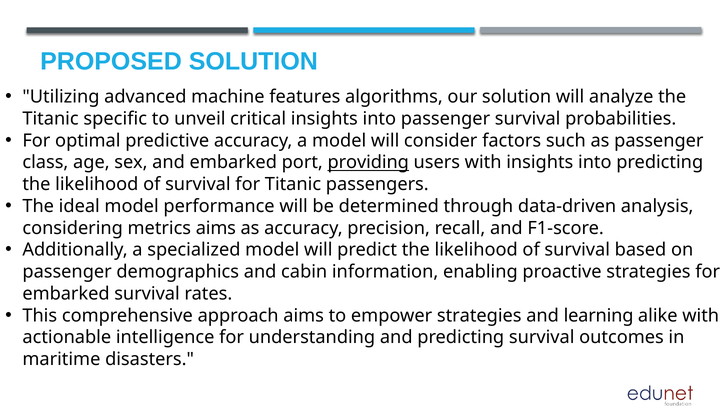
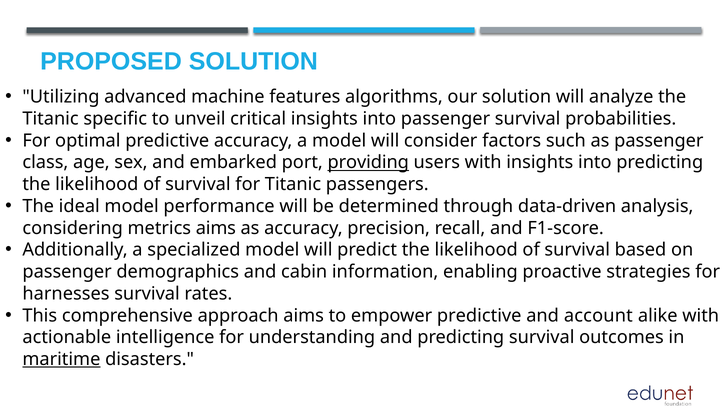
embarked at (66, 293): embarked -> harnesses
empower strategies: strategies -> predictive
learning: learning -> account
maritime underline: none -> present
